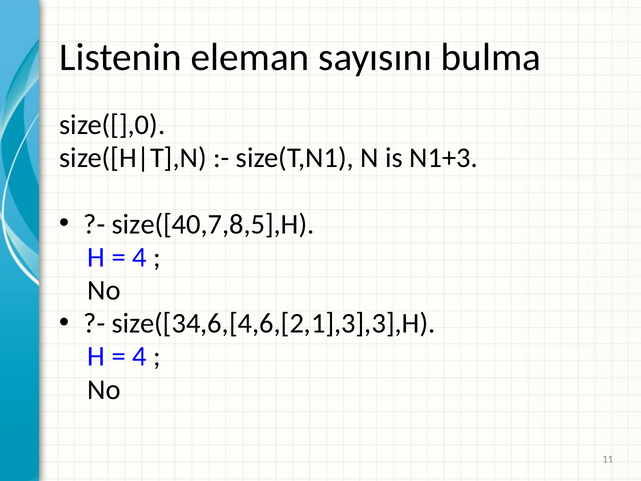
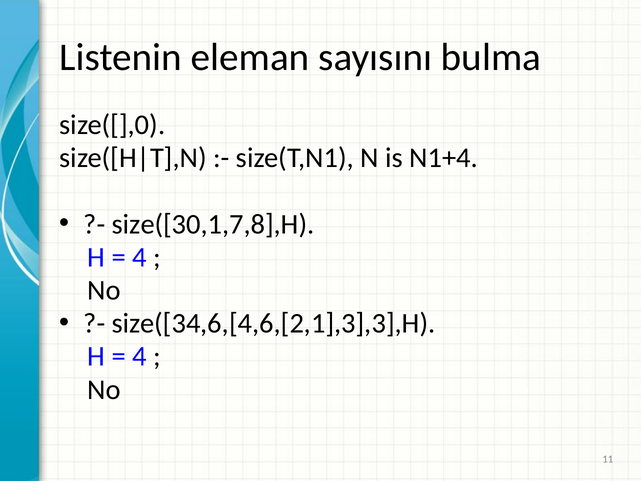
N1+3: N1+3 -> N1+4
size([40,7,8,5],H: size([40,7,8,5],H -> size([30,1,7,8],H
